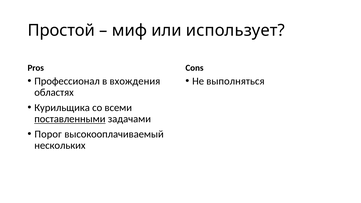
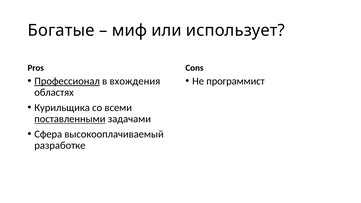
Простой: Простой -> Богатые
Профессионал underline: none -> present
выполняться: выполняться -> программист
Порог: Порог -> Сфера
нескольких: нескольких -> разработке
